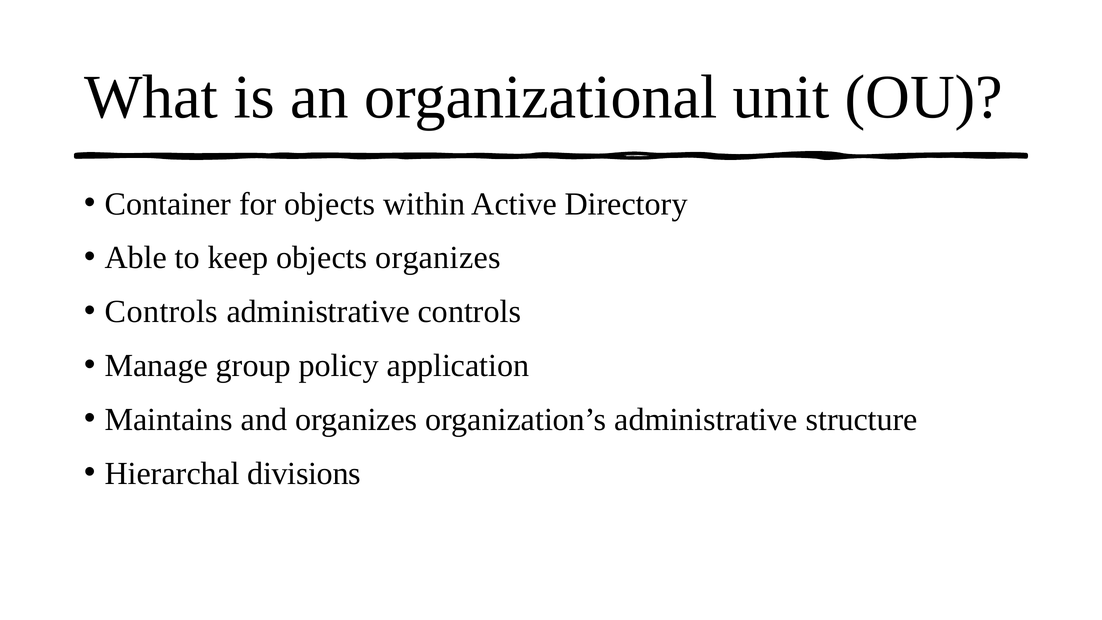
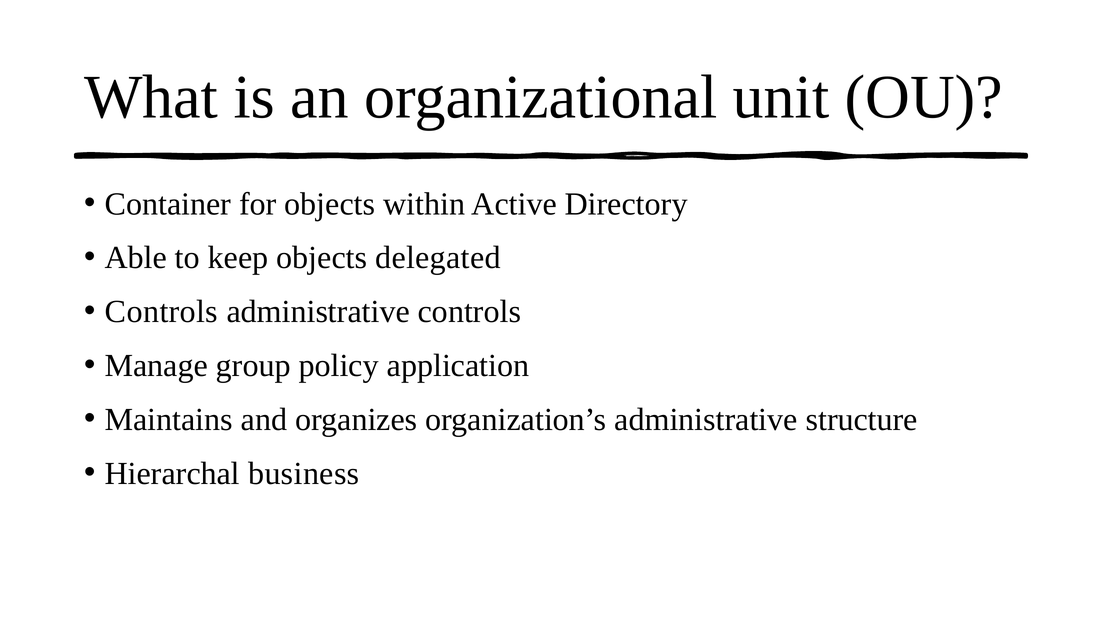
objects organizes: organizes -> delegated
divisions: divisions -> business
